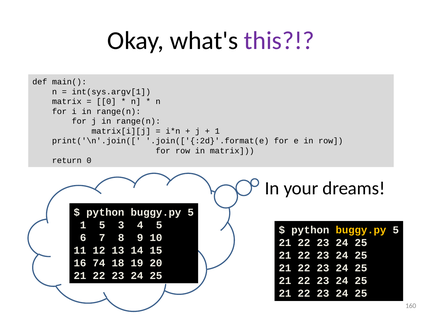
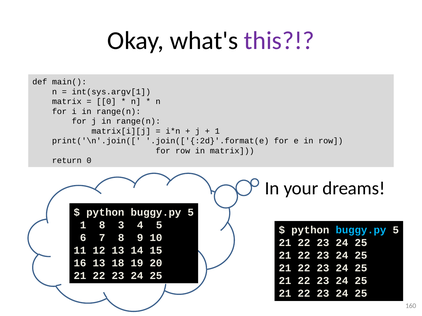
1 5: 5 -> 8
buggy.py at (361, 231) colour: yellow -> light blue
16 74: 74 -> 13
